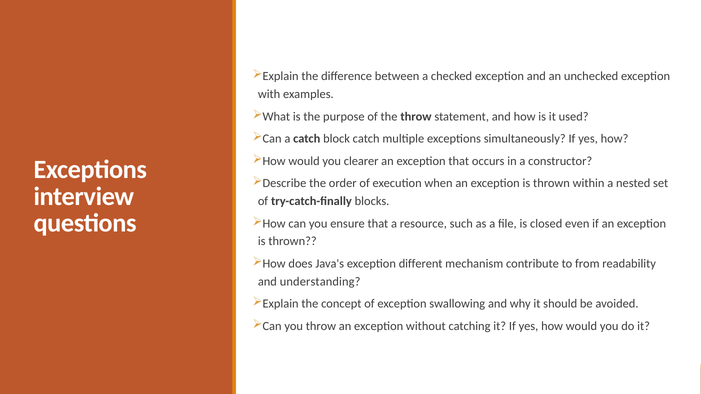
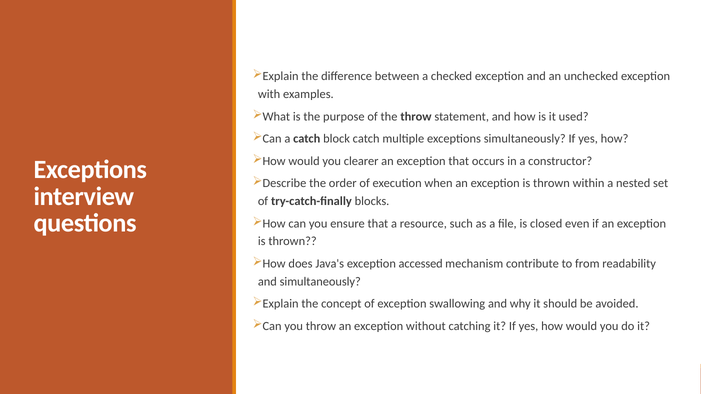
different: different -> accessed
and understanding: understanding -> simultaneously
